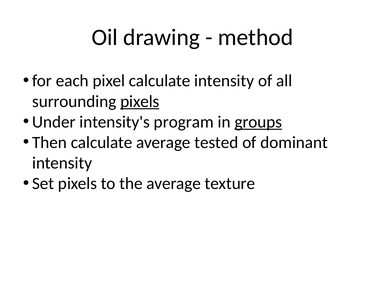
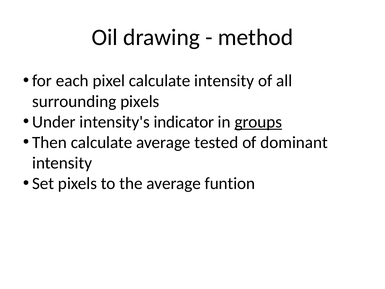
pixels at (140, 101) underline: present -> none
program: program -> indicator
texture: texture -> funtion
